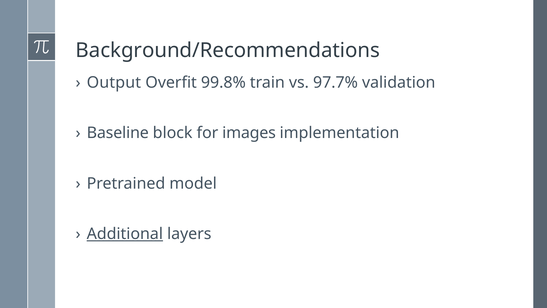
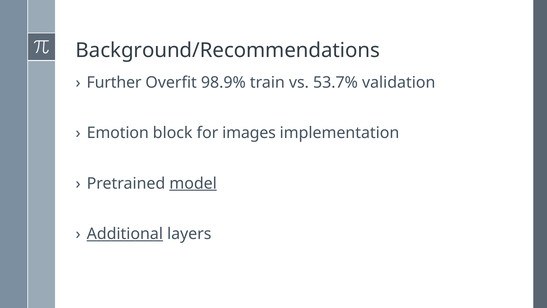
Output: Output -> Further
99.8%: 99.8% -> 98.9%
97.7%: 97.7% -> 53.7%
Baseline: Baseline -> Emotion
model underline: none -> present
